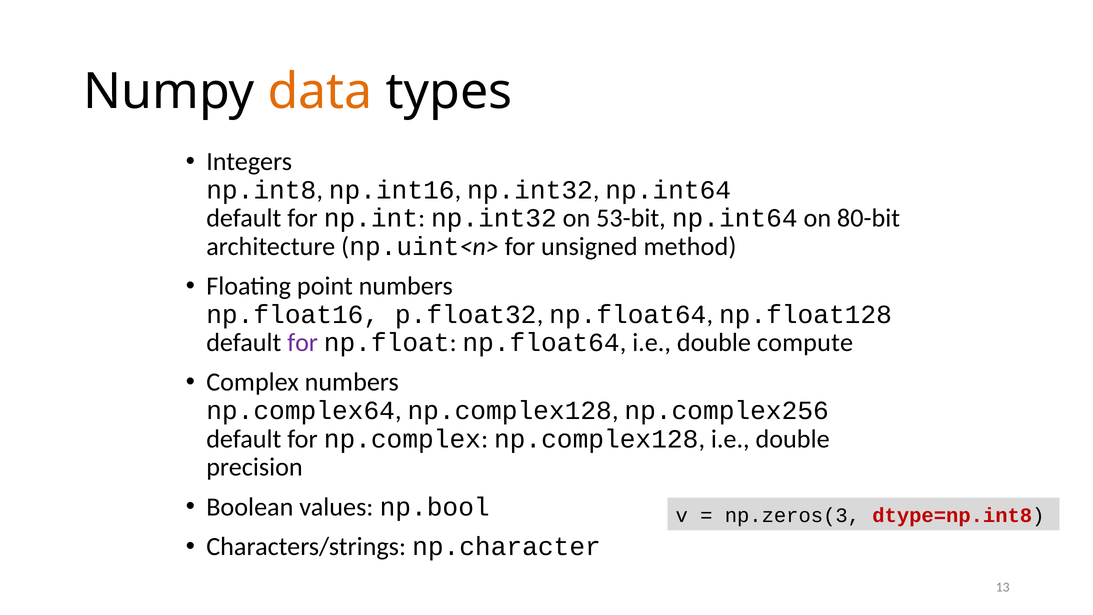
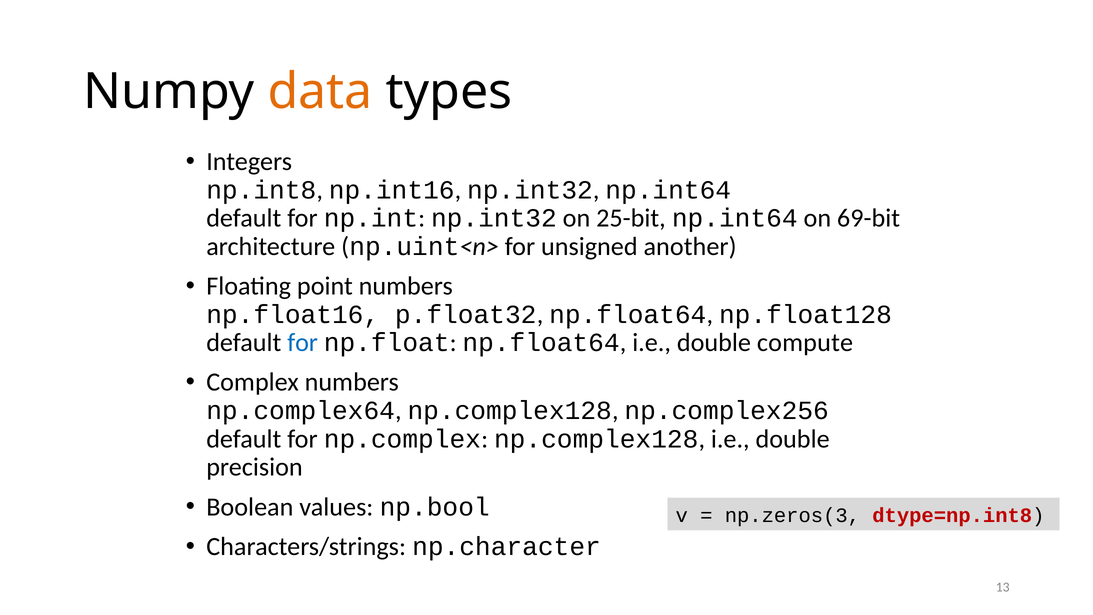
53-bit: 53-bit -> 25-bit
80-bit: 80-bit -> 69-bit
method: method -> another
for at (303, 343) colour: purple -> blue
